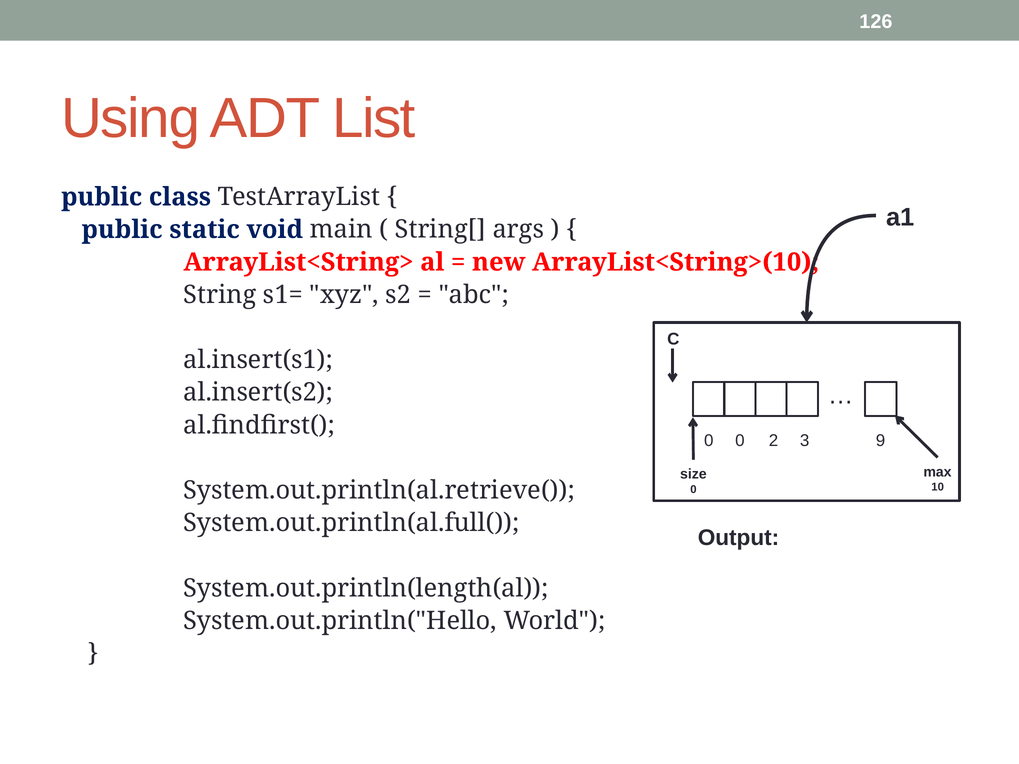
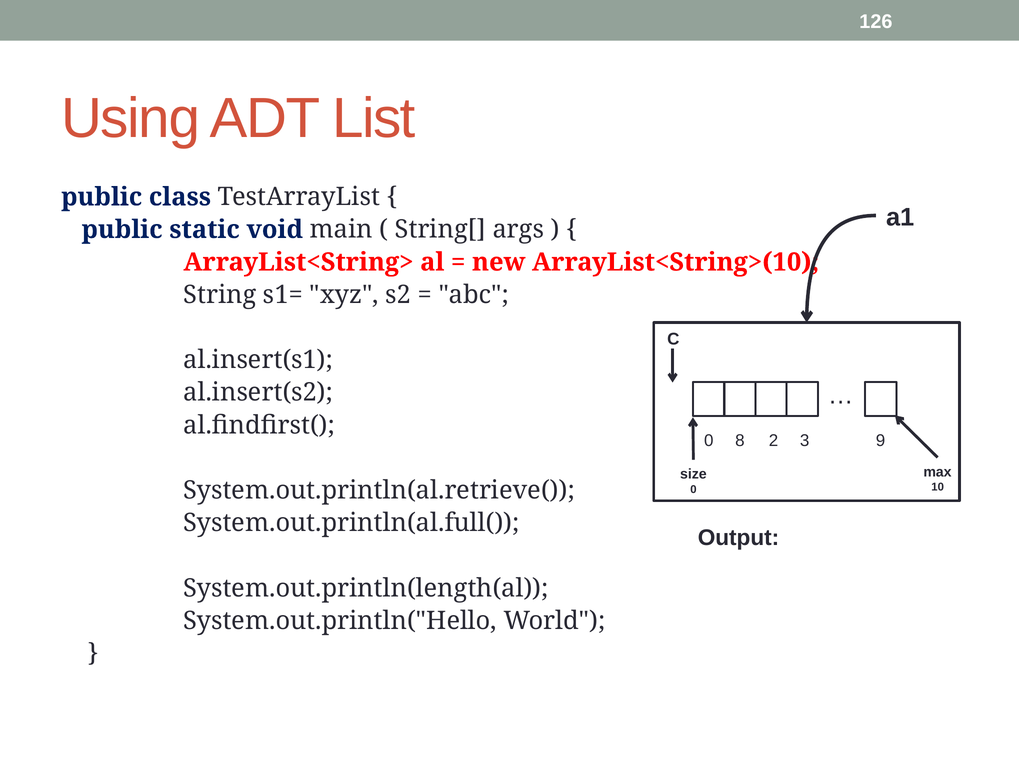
0 0: 0 -> 8
